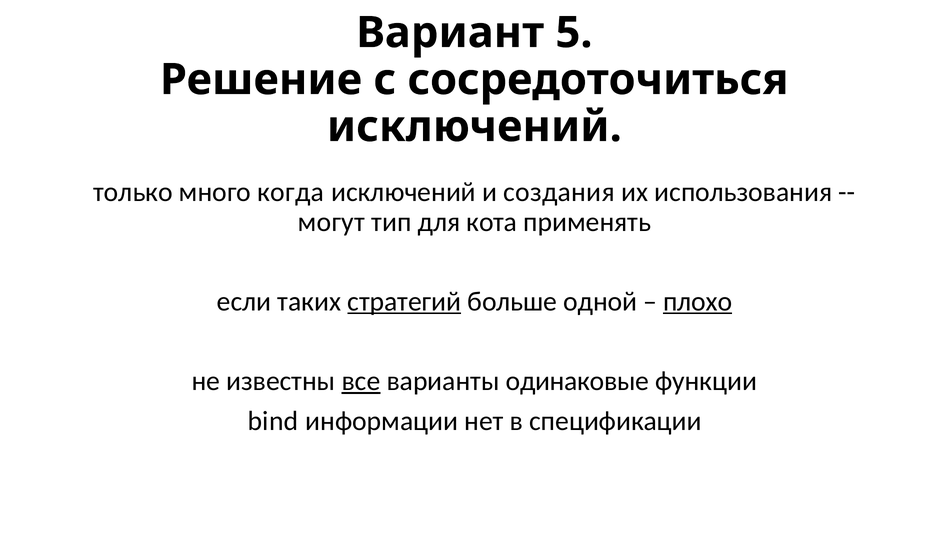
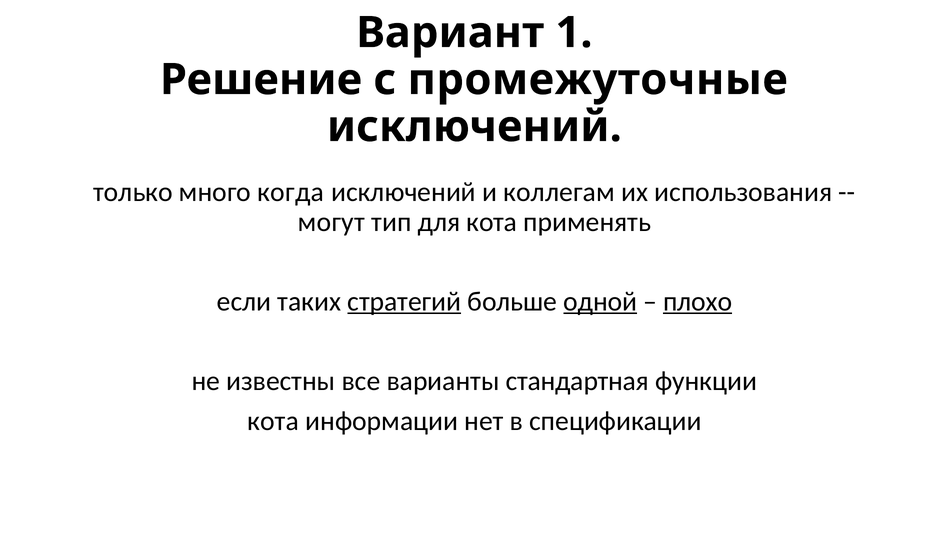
5: 5 -> 1
сосредоточиться: сосредоточиться -> промежуточные
создания: создания -> коллегам
одной underline: none -> present
все underline: present -> none
одинаковые: одинаковые -> стандартная
bind at (273, 421): bind -> кота
